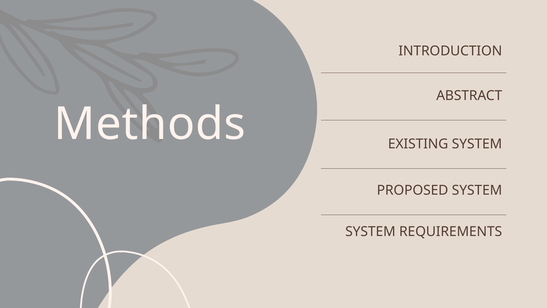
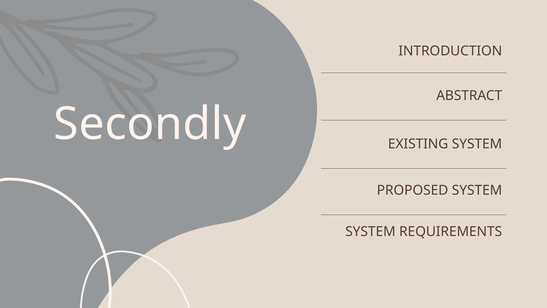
Methods: Methods -> Secondly
